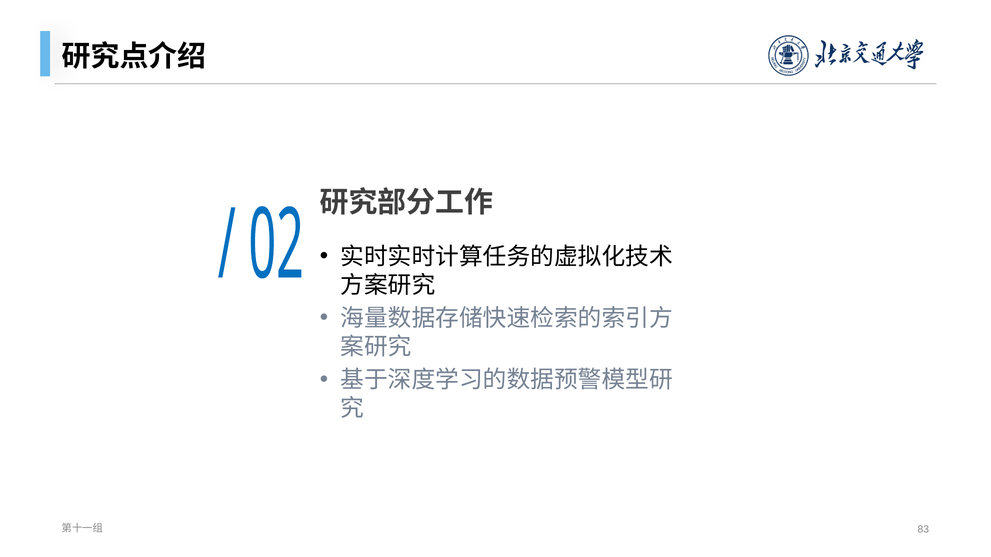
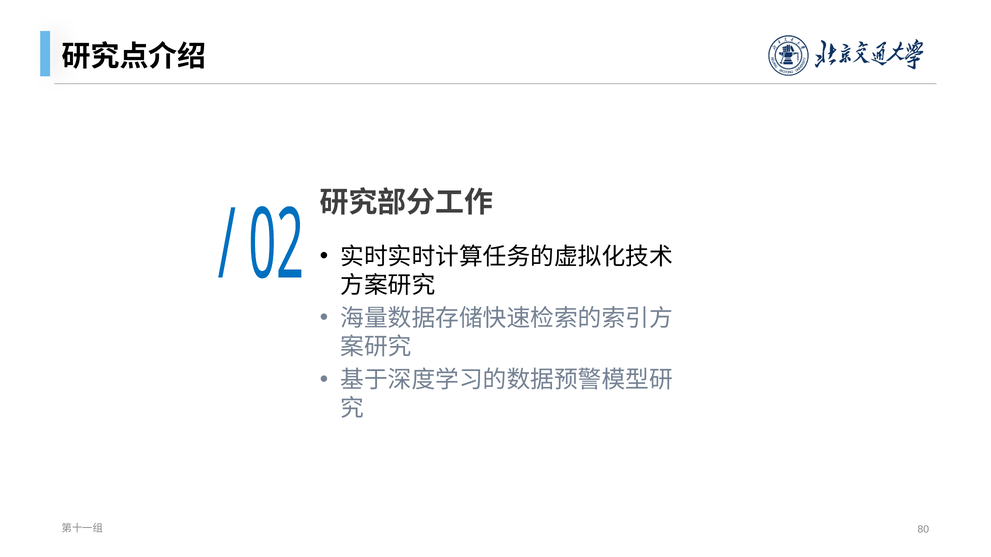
83: 83 -> 80
